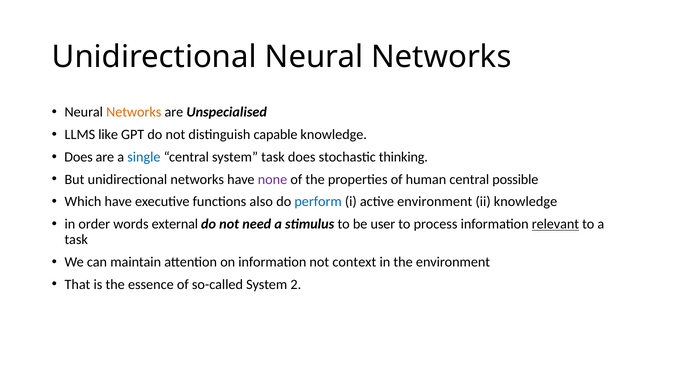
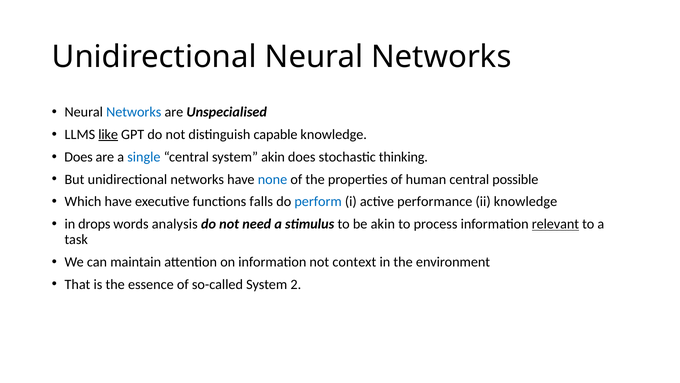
Networks at (134, 112) colour: orange -> blue
like underline: none -> present
system task: task -> akin
none colour: purple -> blue
also: also -> falls
active environment: environment -> performance
order: order -> drops
external: external -> analysis
be user: user -> akin
